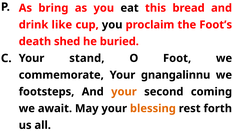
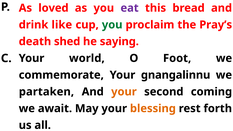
bring: bring -> loved
eat colour: black -> purple
you at (112, 25) colour: black -> green
Foot’s: Foot’s -> Pray’s
buried: buried -> saying
stand: stand -> world
footsteps: footsteps -> partaken
